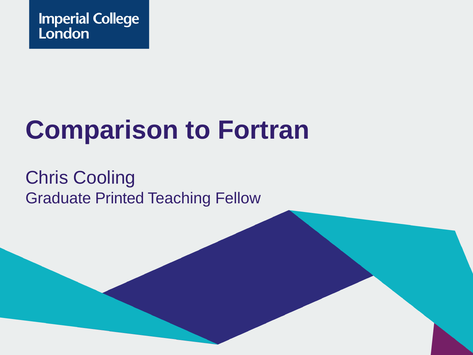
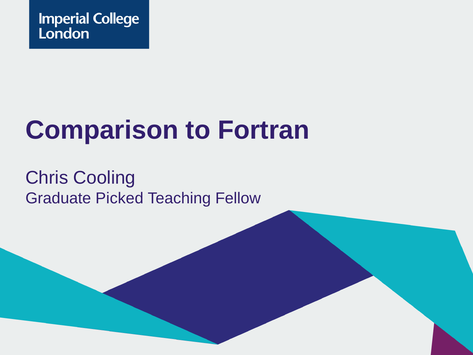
Printed: Printed -> Picked
